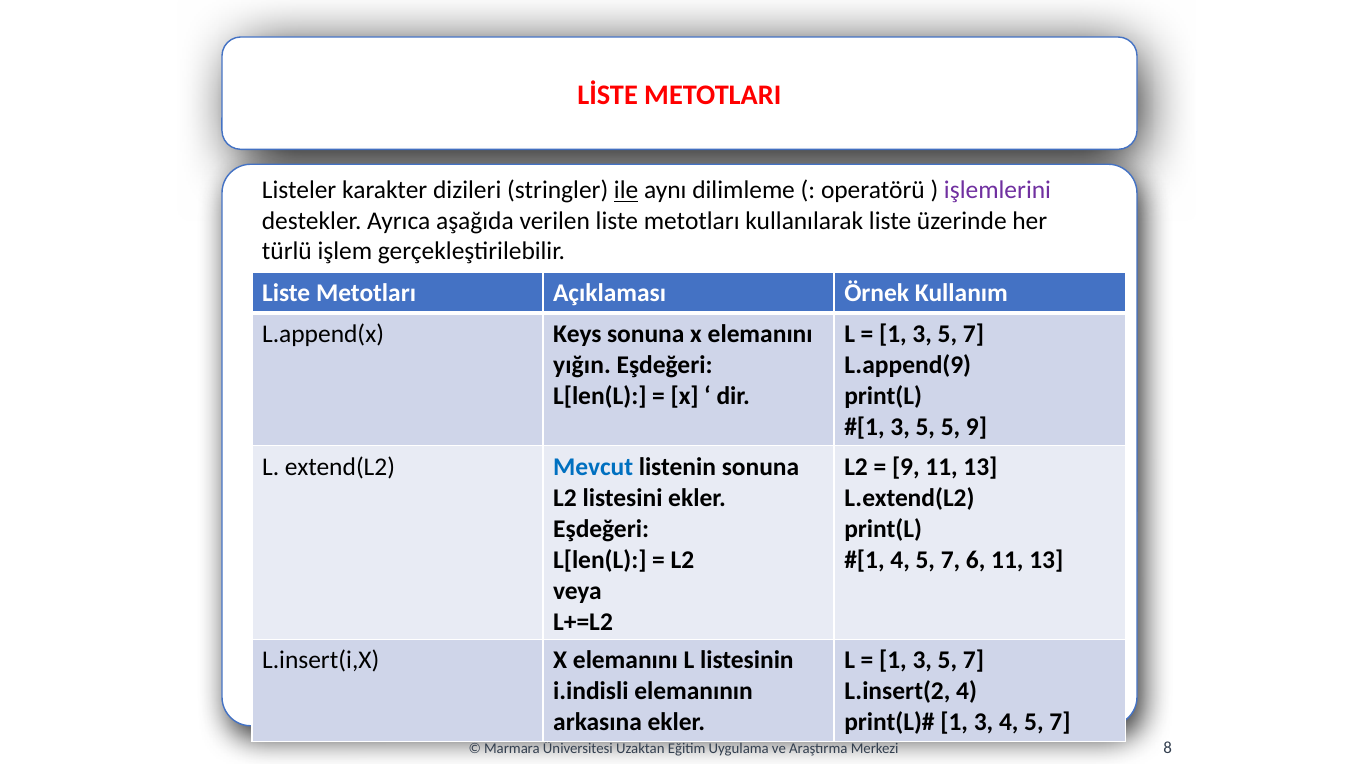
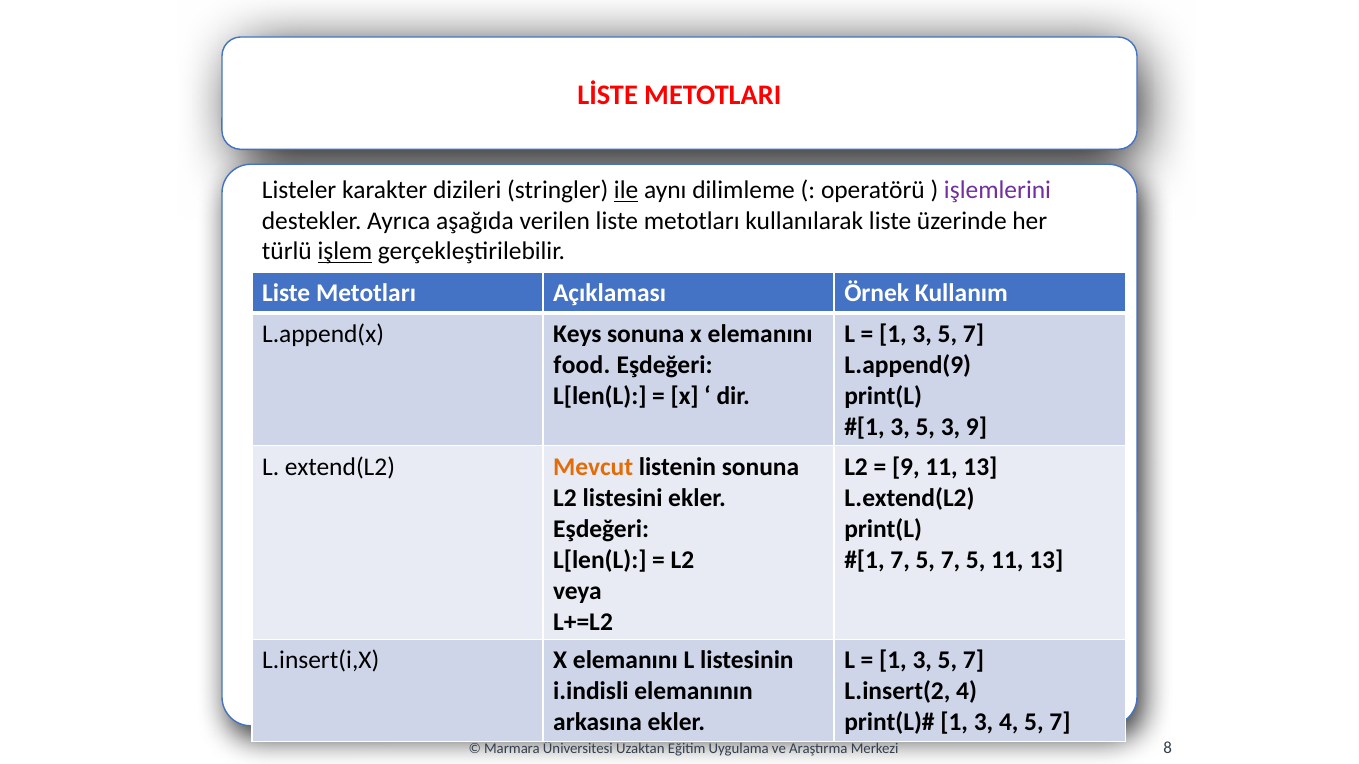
işlem underline: none -> present
yığın: yığın -> food
5 5: 5 -> 3
Mevcut colour: blue -> orange
4 at (900, 560): 4 -> 7
5 7 6: 6 -> 5
